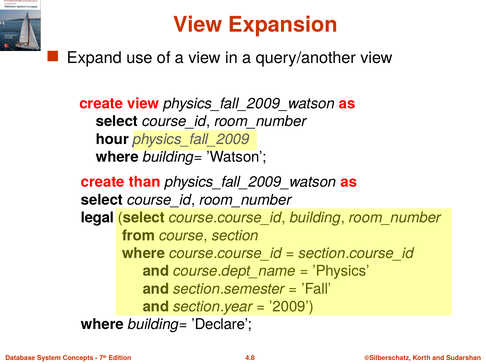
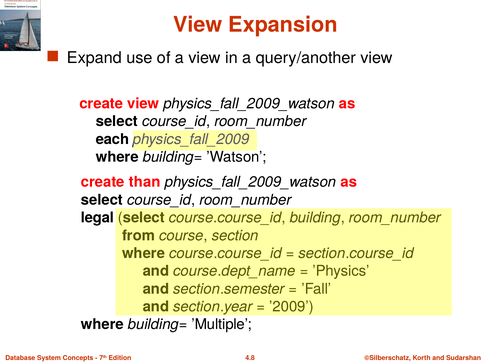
hour: hour -> each
’Declare: ’Declare -> ’Multiple
